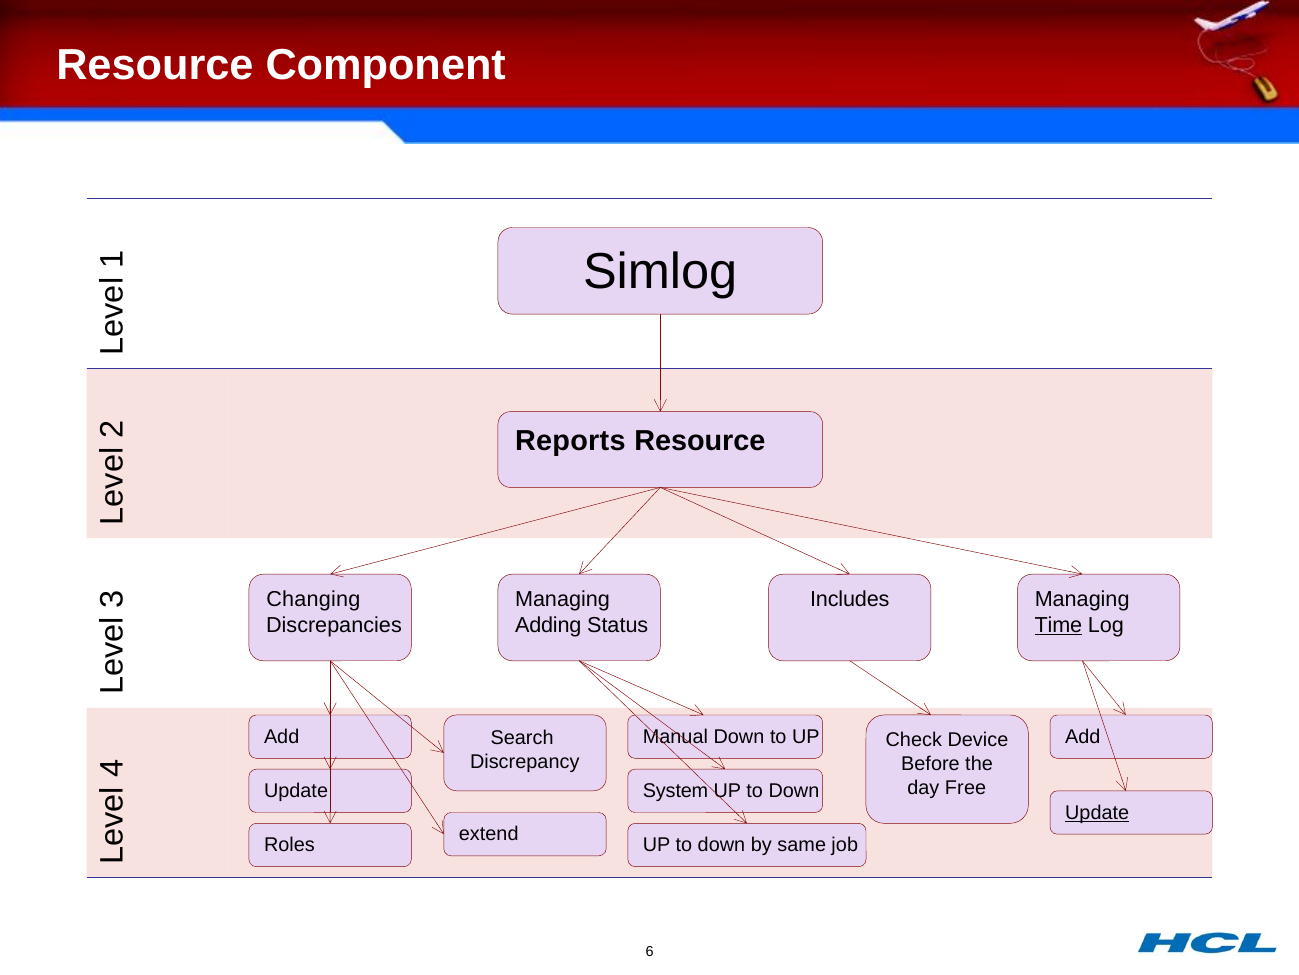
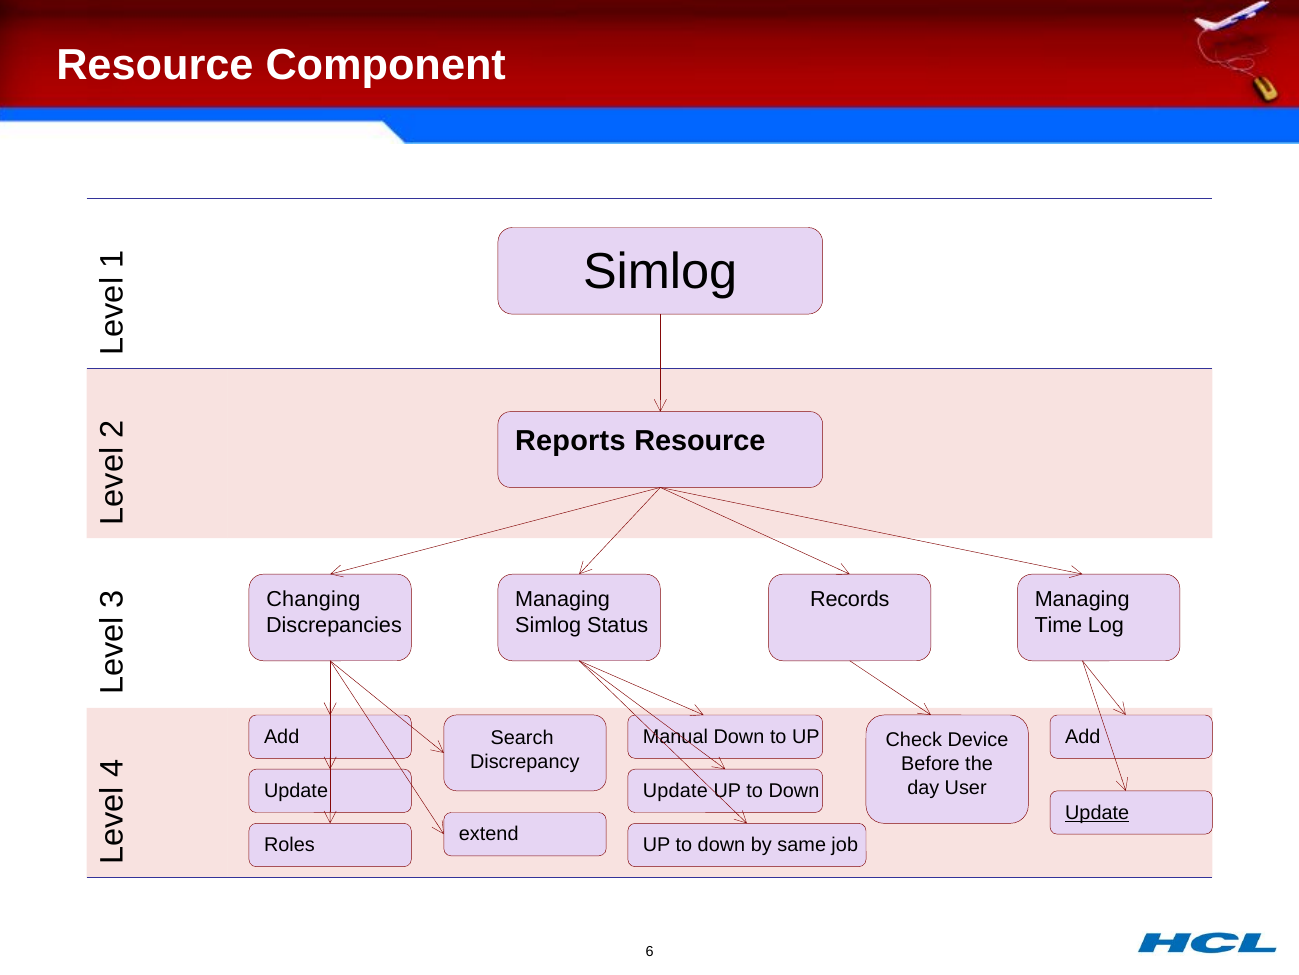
Includes: Includes -> Records
Adding at (548, 625): Adding -> Simlog
Time underline: present -> none
Free: Free -> User
System at (676, 790): System -> Update
